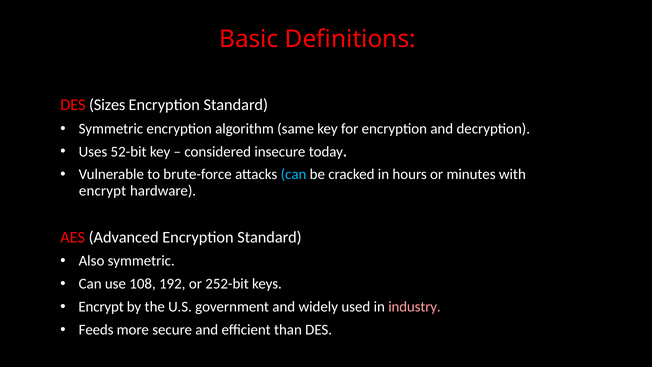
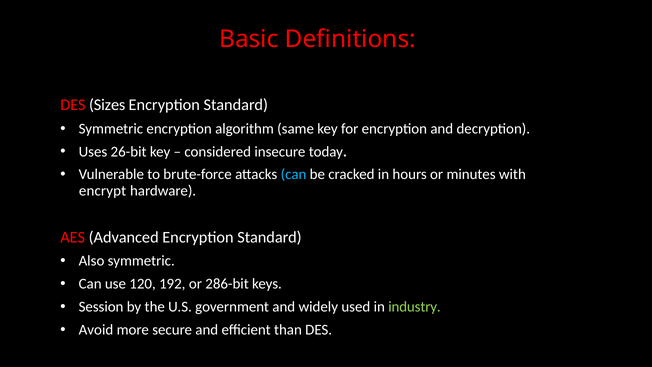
52-bit: 52-bit -> 26-bit
108: 108 -> 120
252-bit: 252-bit -> 286-bit
Encrypt at (101, 307): Encrypt -> Session
industry colour: pink -> light green
Feeds: Feeds -> Avoid
